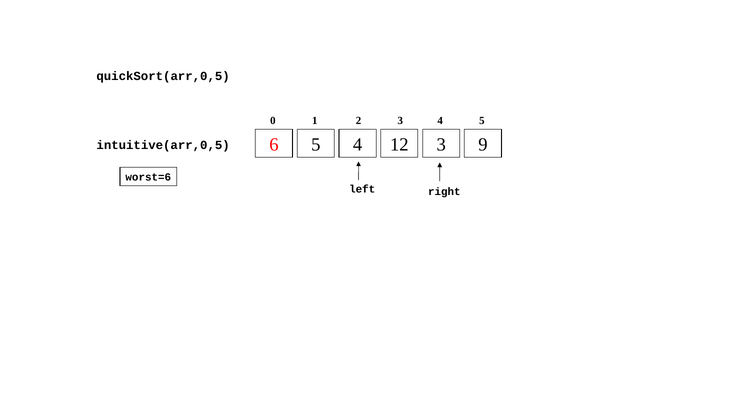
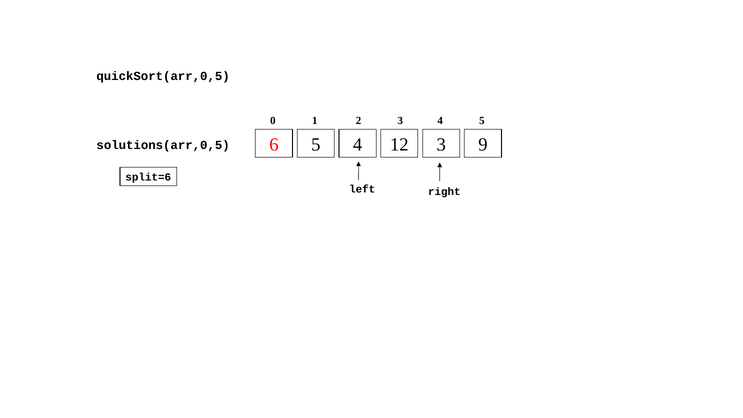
intuitive(arr,0,5: intuitive(arr,0,5 -> solutions(arr,0,5
worst=6: worst=6 -> split=6
